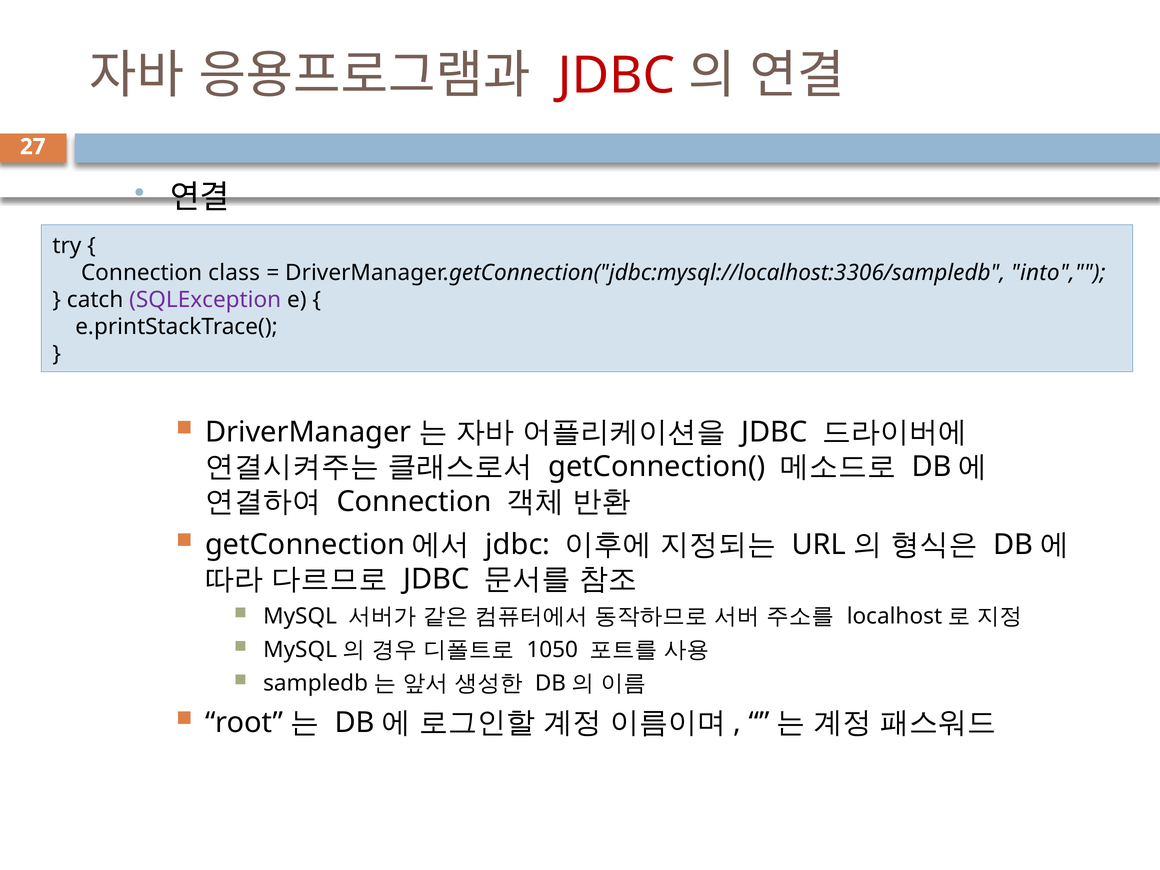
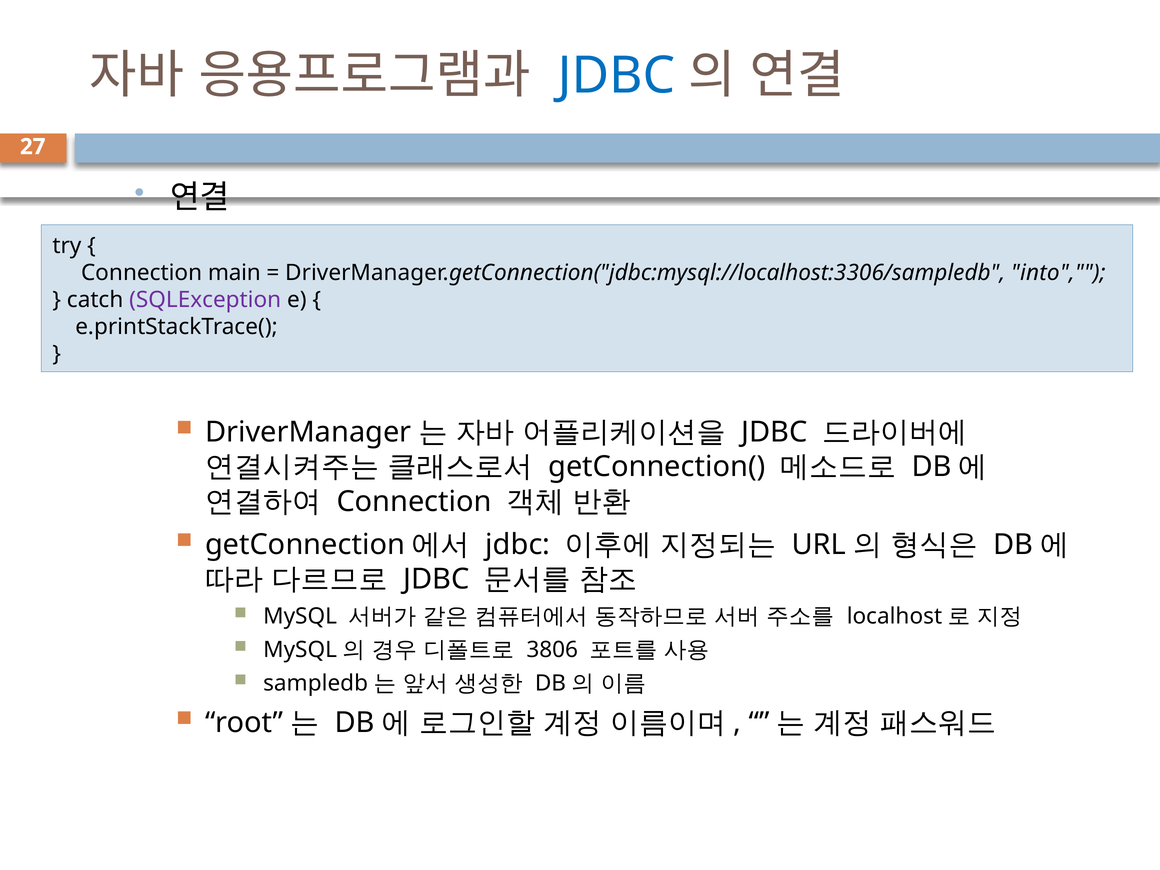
JDBC at (617, 76) colour: red -> blue
class: class -> main
1050: 1050 -> 3806
